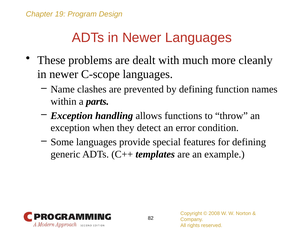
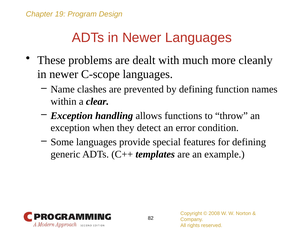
parts: parts -> clear
